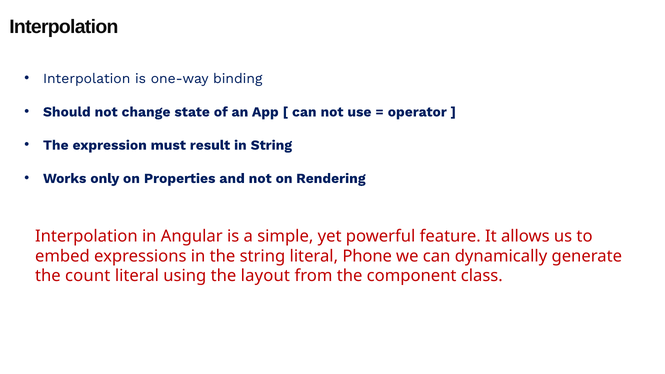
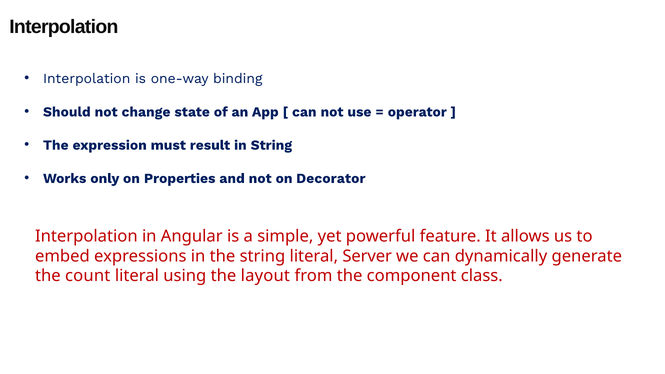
Rendering: Rendering -> Decorator
Phone: Phone -> Server
